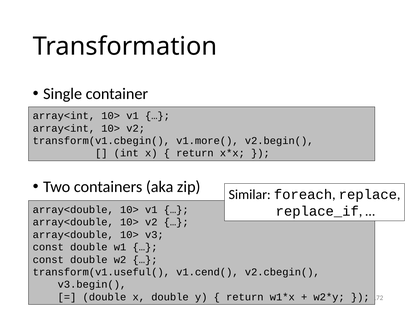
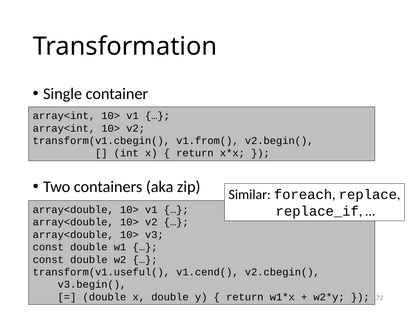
v1.more(: v1.more( -> v1.from(
